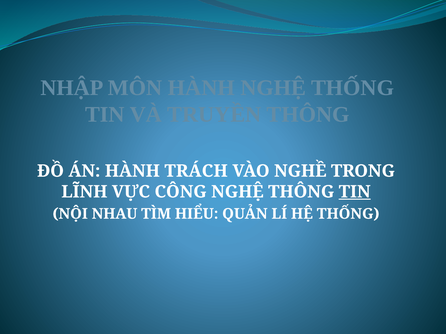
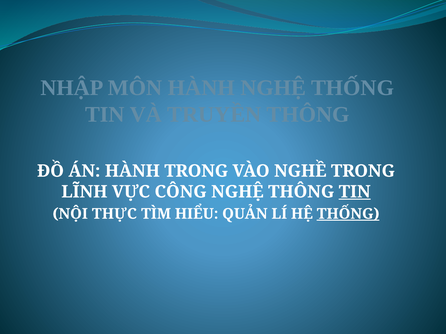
HÀNH TRÁCH: TRÁCH -> TRONG
NHAU: NHAU -> THỰC
THỐNG at (348, 214) underline: none -> present
